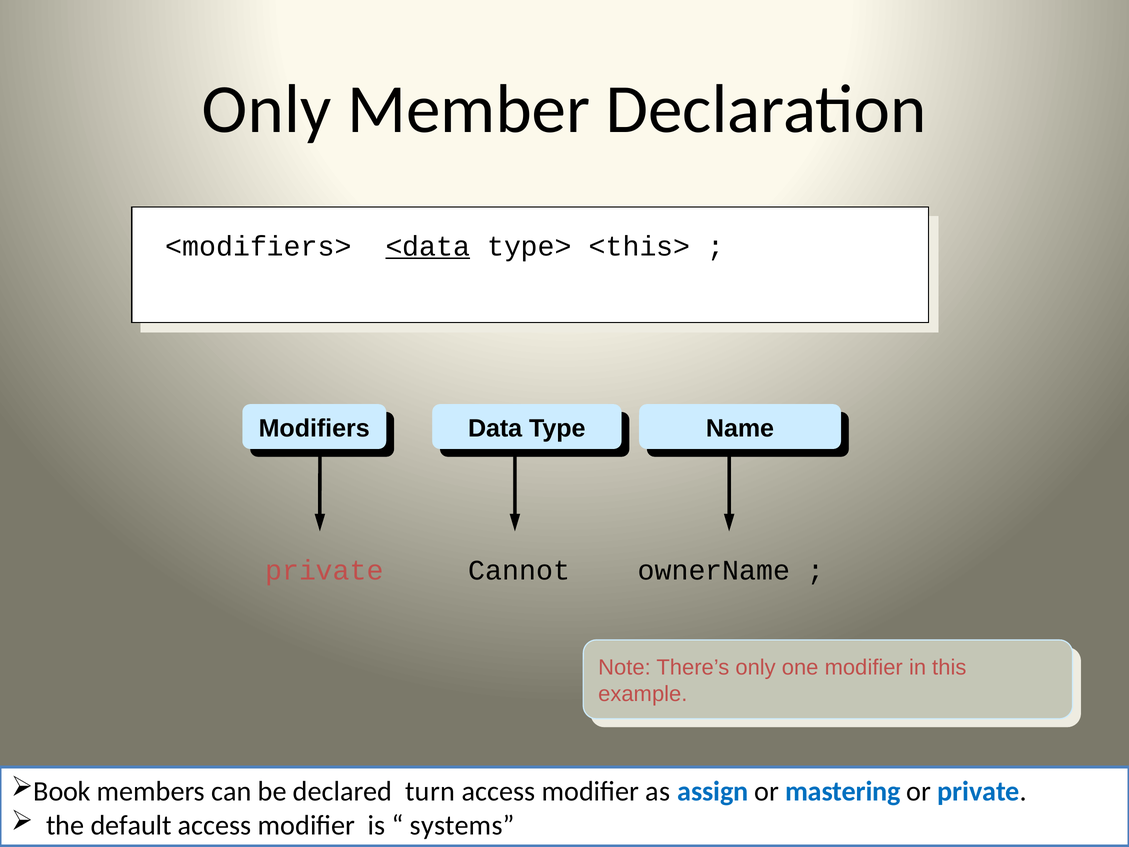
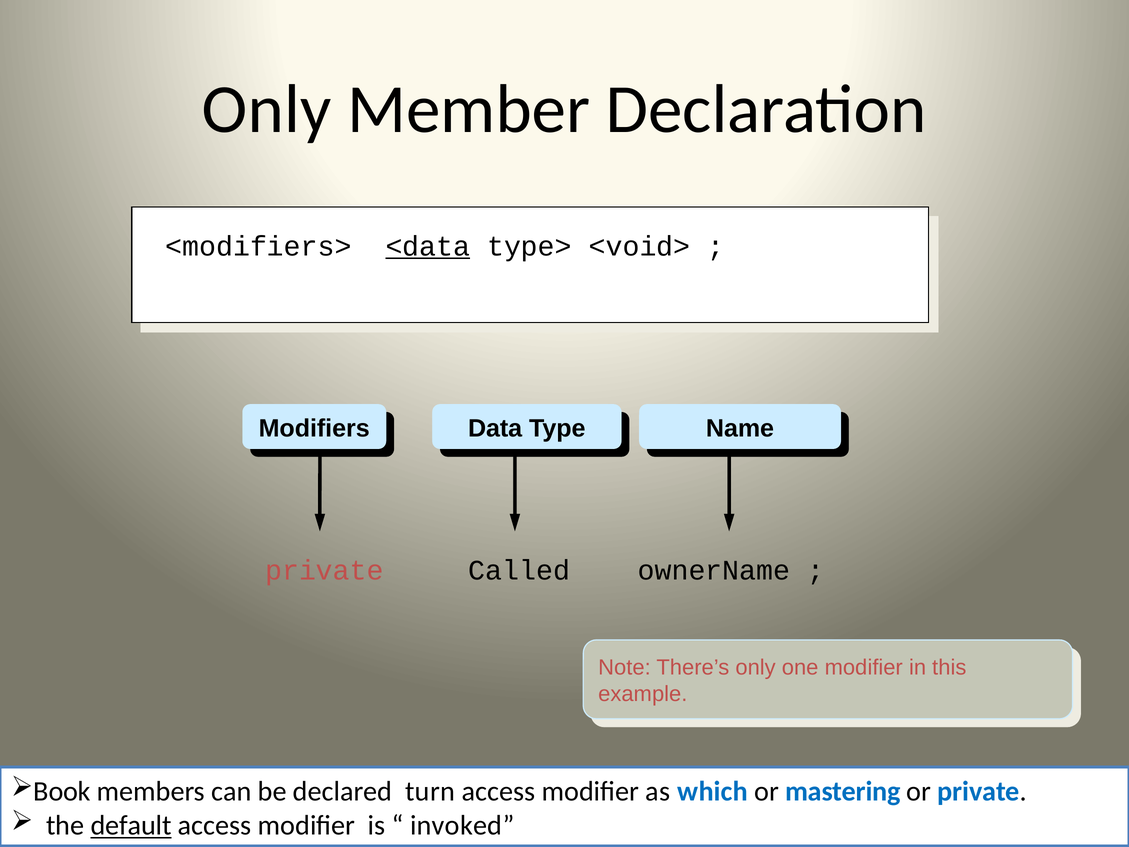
<this>: <this> -> <void>
Cannot: Cannot -> Called
assign: assign -> which
default underline: none -> present
systems: systems -> invoked
